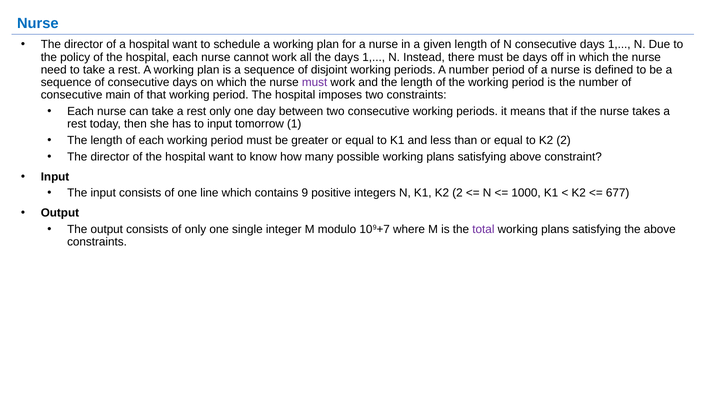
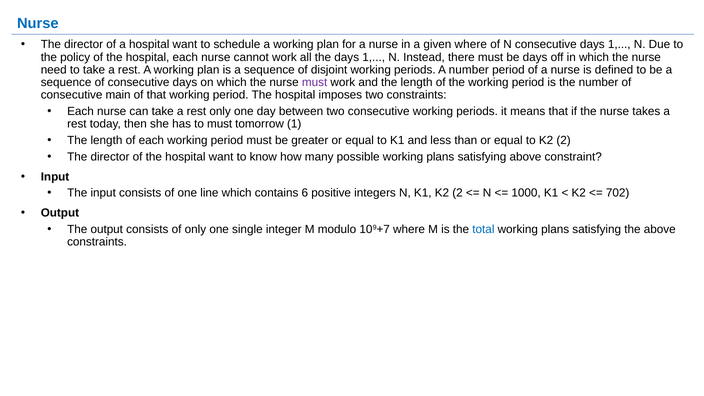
given length: length -> where
to input: input -> must
9: 9 -> 6
677: 677 -> 702
total colour: purple -> blue
